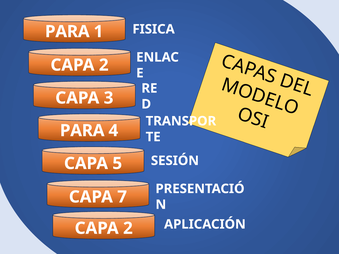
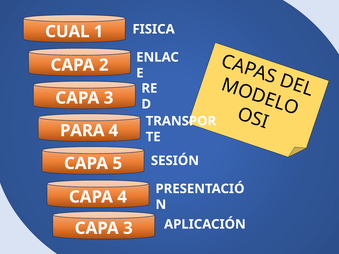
PARA at (67, 32): PARA -> CUAL
CAPA 7: 7 -> 4
2 at (128, 228): 2 -> 3
